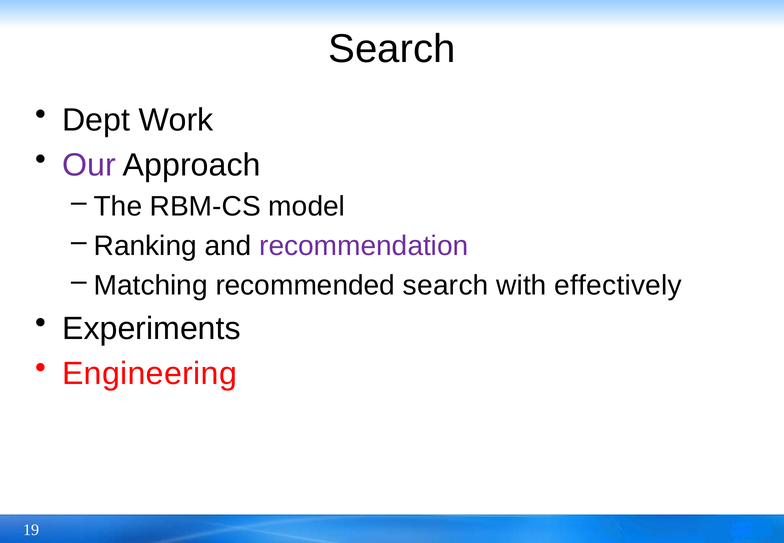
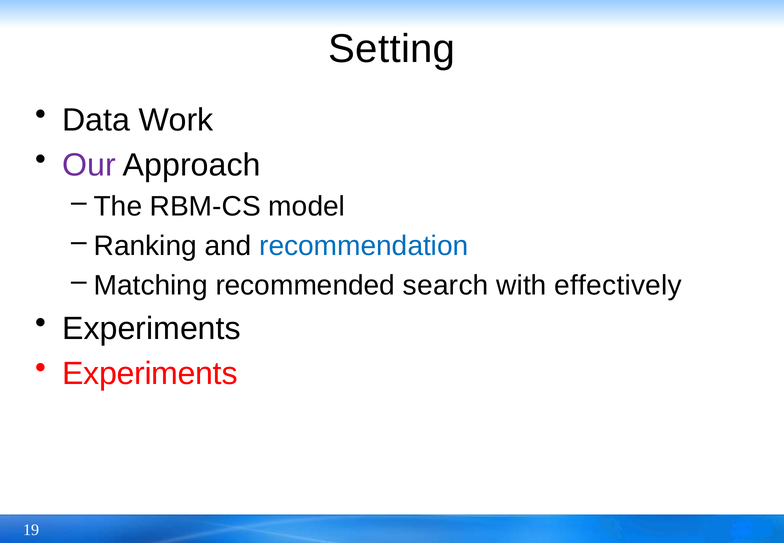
Search at (392, 49): Search -> Setting
Dept: Dept -> Data
recommendation colour: purple -> blue
Engineering at (150, 373): Engineering -> Experiments
